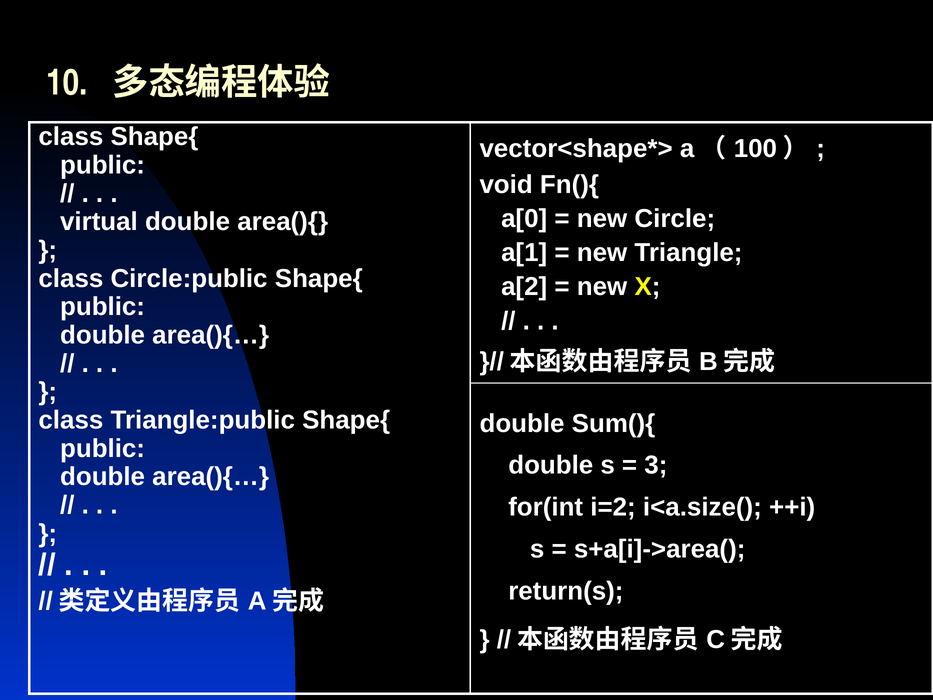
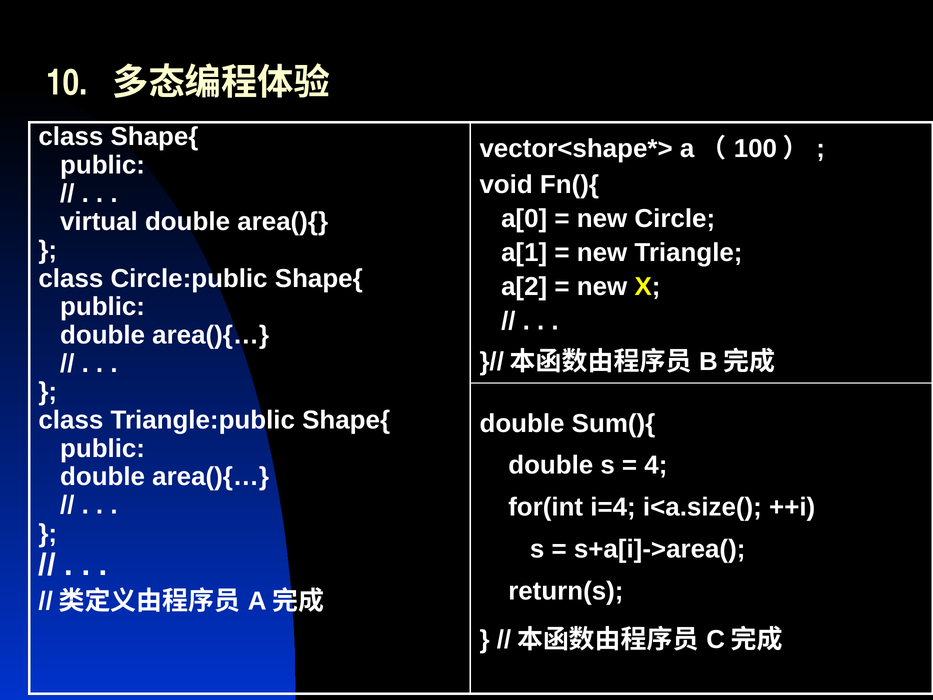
3: 3 -> 4
i=2: i=2 -> i=4
